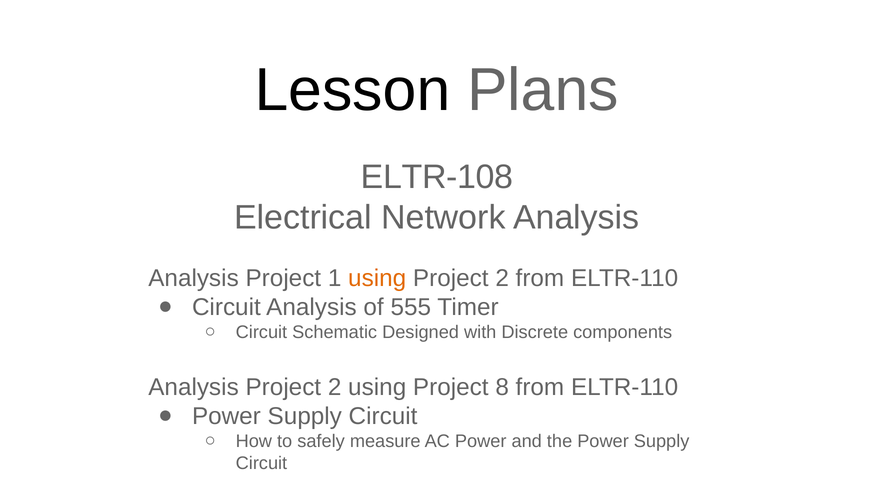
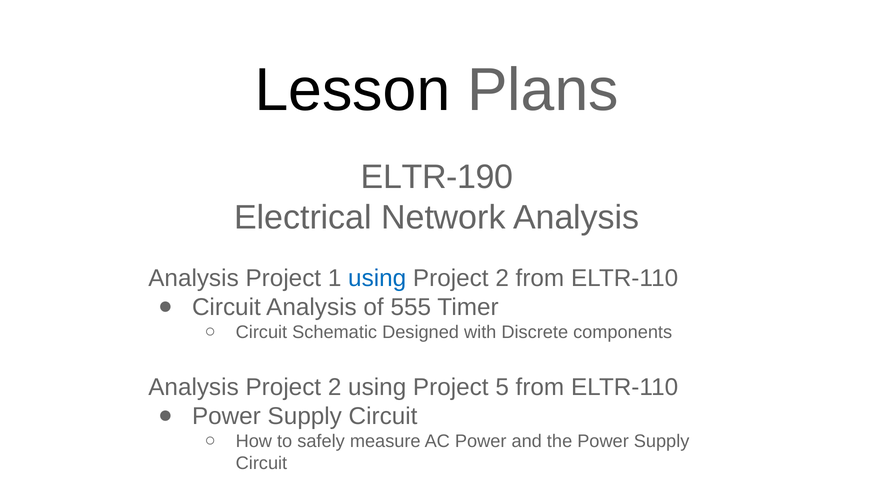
ELTR-108: ELTR-108 -> ELTR-190
using at (377, 278) colour: orange -> blue
8: 8 -> 5
